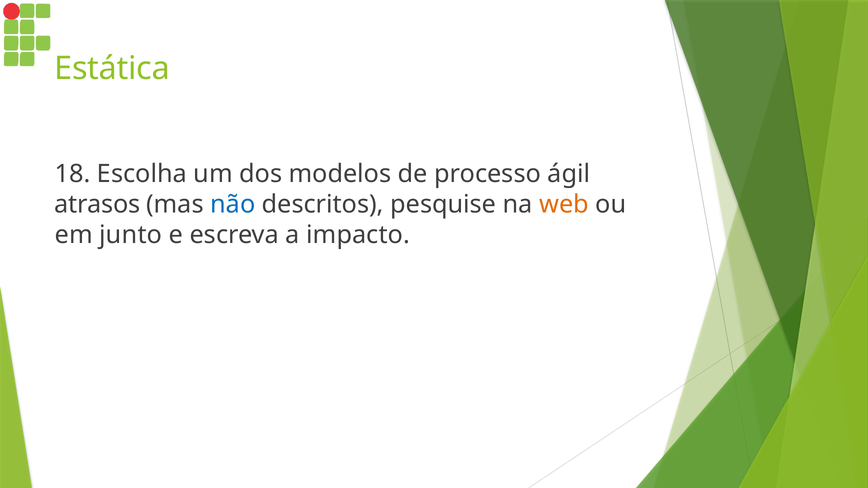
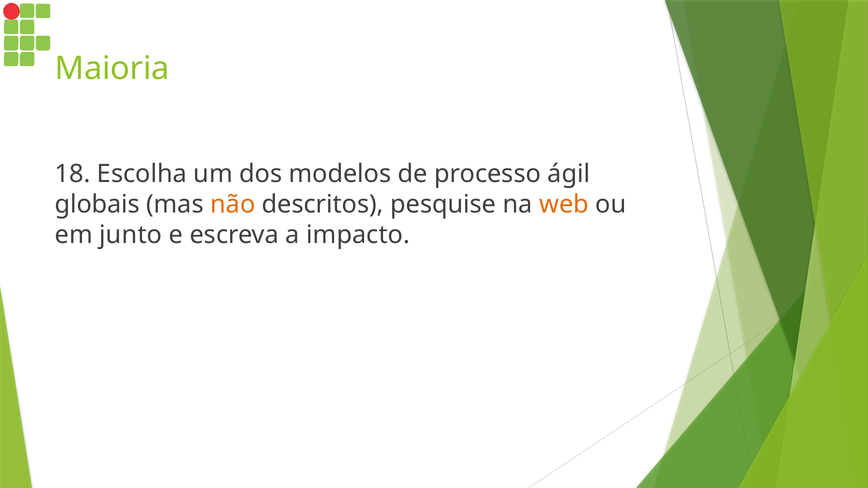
Estática: Estática -> Maioria
atrasos: atrasos -> globais
não colour: blue -> orange
